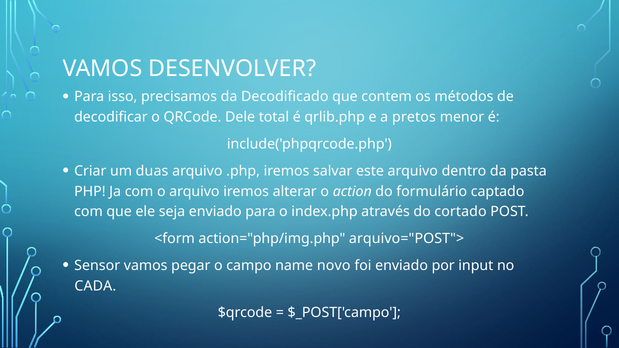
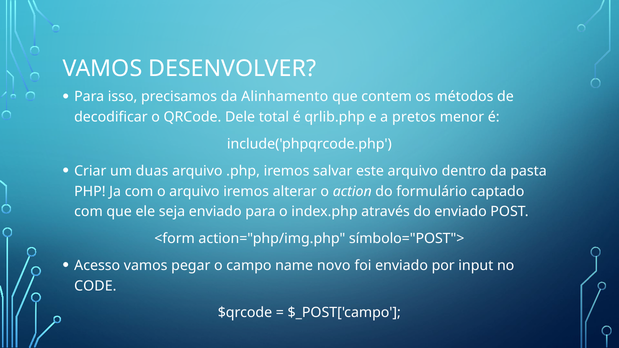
Decodificado: Decodificado -> Alinhamento
do cortado: cortado -> enviado
arquivo="POST">: arquivo="POST"> -> símbolo="POST">
Sensor: Sensor -> Acesso
CADA: CADA -> CODE
